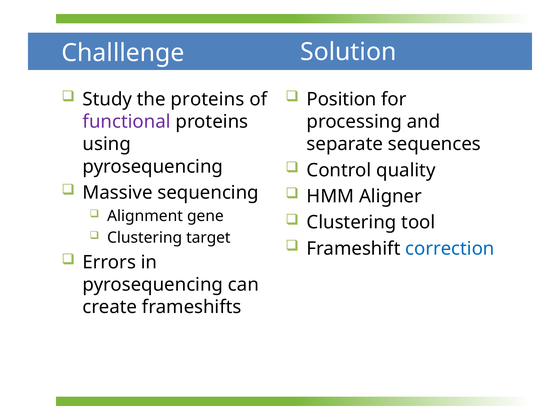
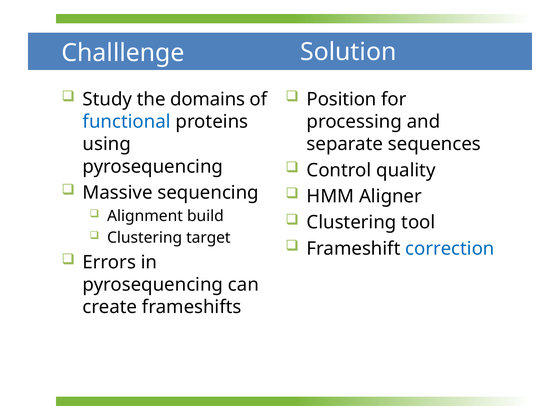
the proteins: proteins -> domains
functional colour: purple -> blue
gene: gene -> build
